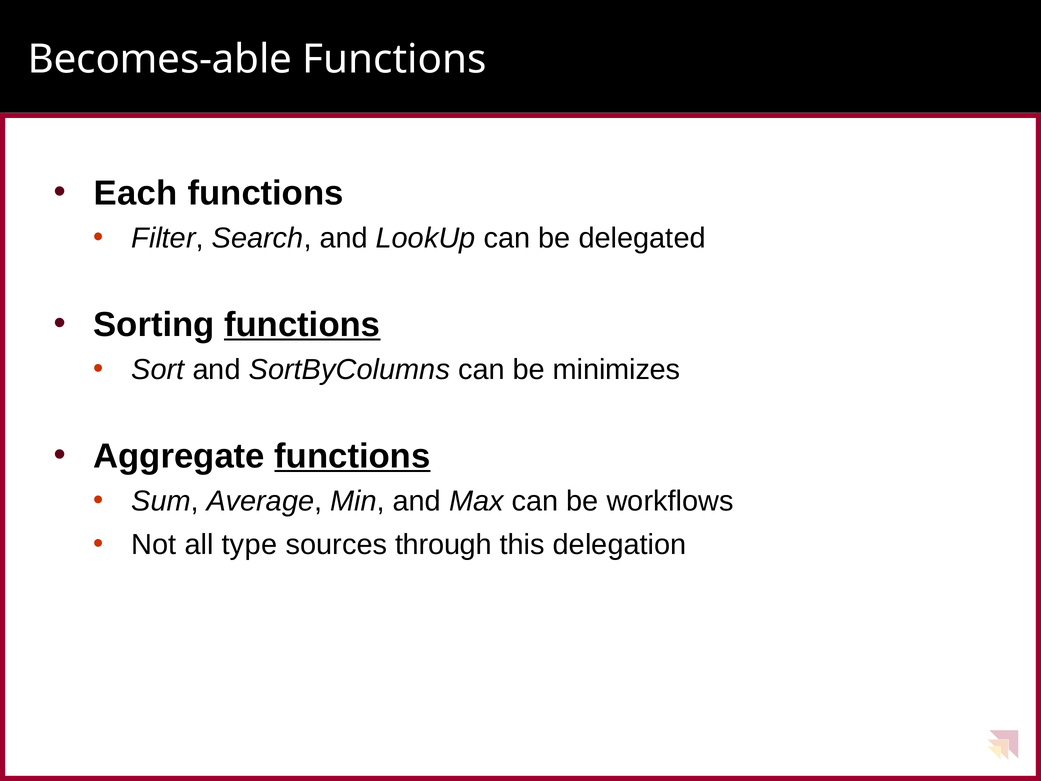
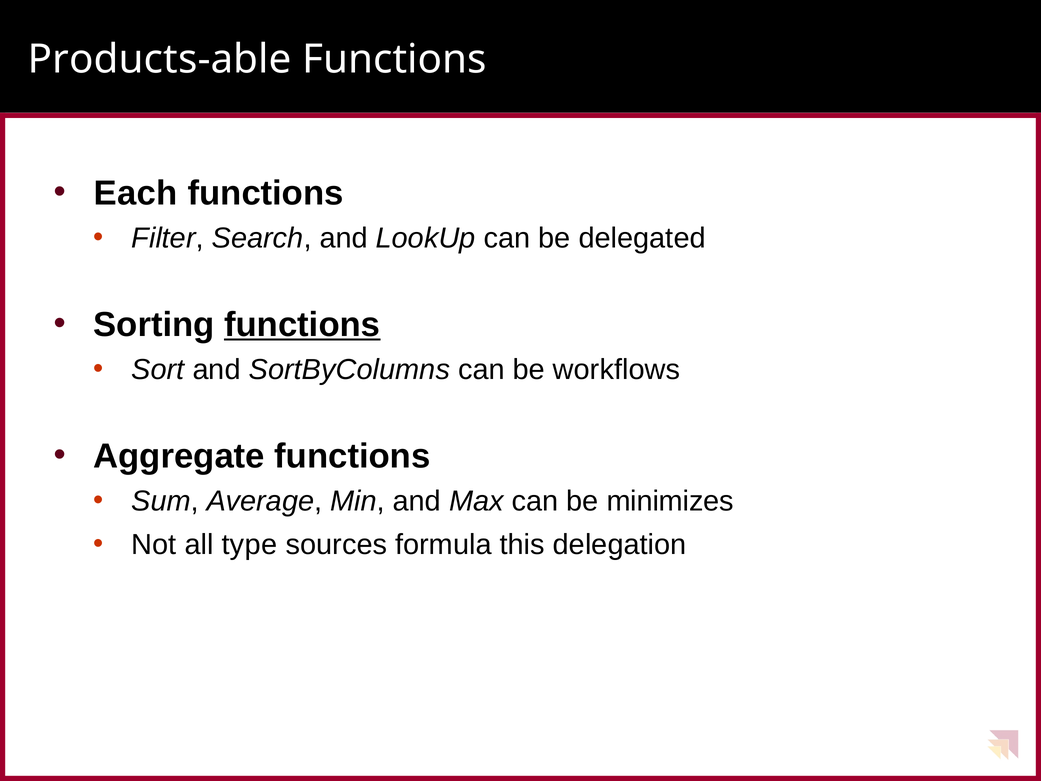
Becomes-able: Becomes-able -> Products-able
minimizes: minimizes -> workflows
functions at (352, 456) underline: present -> none
workflows: workflows -> minimizes
through: through -> formula
